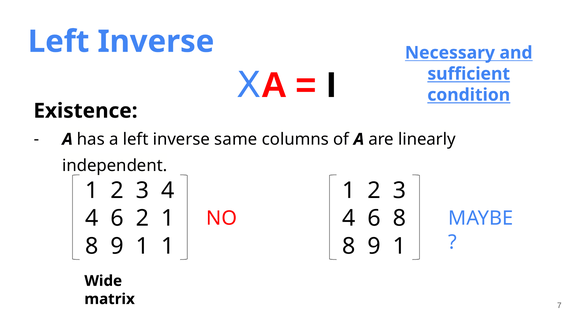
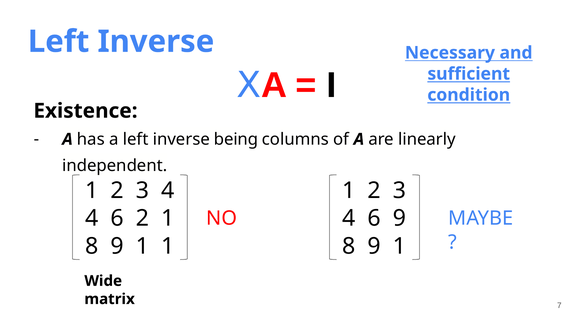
same: same -> being
6 8: 8 -> 9
